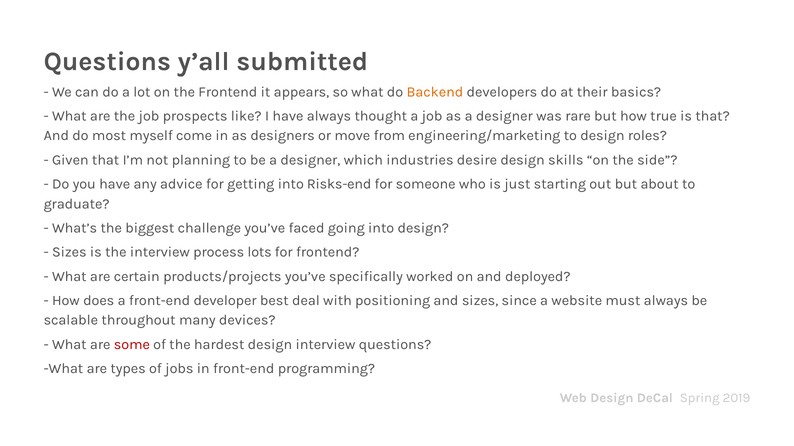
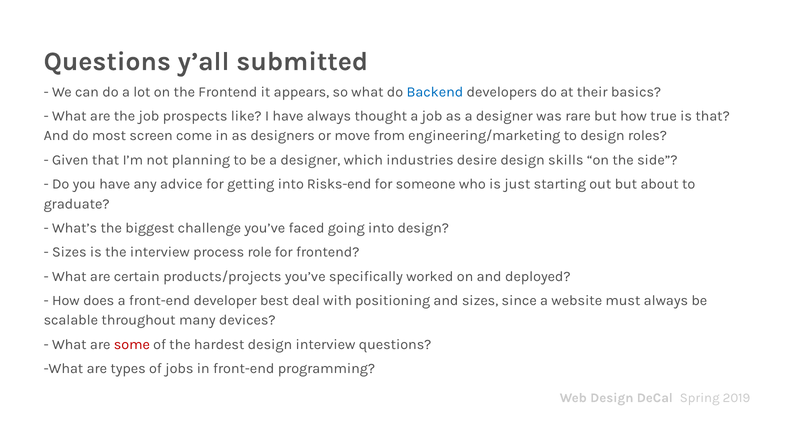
Backend colour: orange -> blue
myself: myself -> screen
lots: lots -> role
